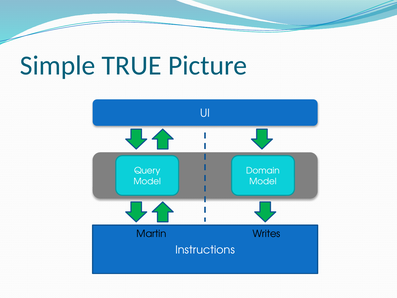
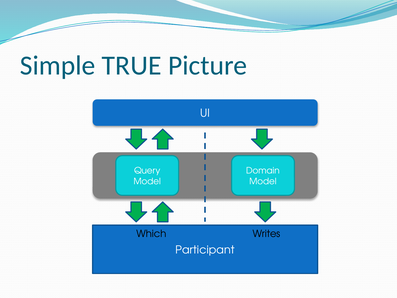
Martin: Martin -> Which
Instructions: Instructions -> Participant
